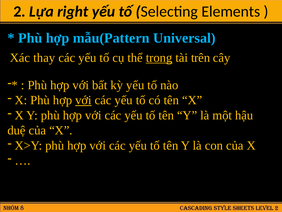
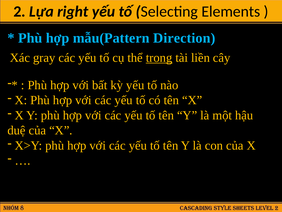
Universal: Universal -> Direction
thay: thay -> gray
trên: trên -> liền
với at (83, 100) underline: present -> none
